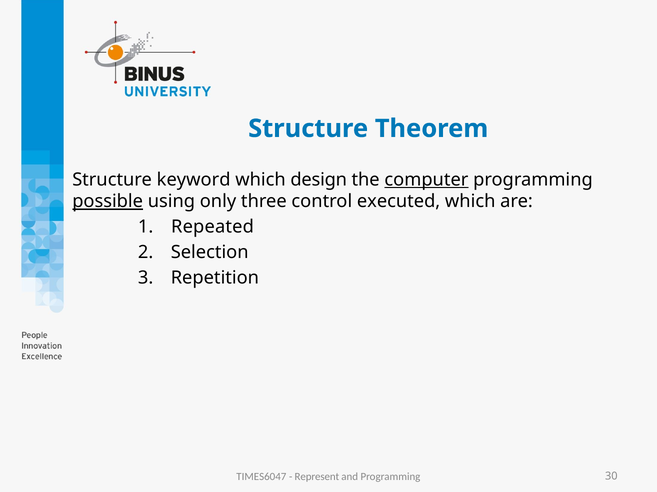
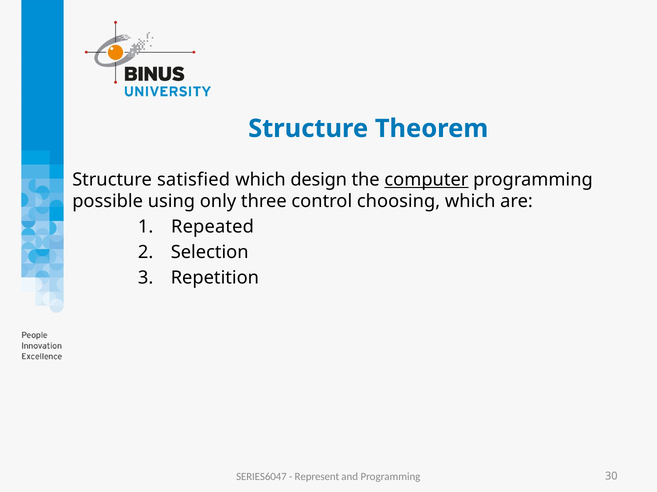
keyword: keyword -> satisfied
possible underline: present -> none
executed: executed -> choosing
TIMES6047: TIMES6047 -> SERIES6047
